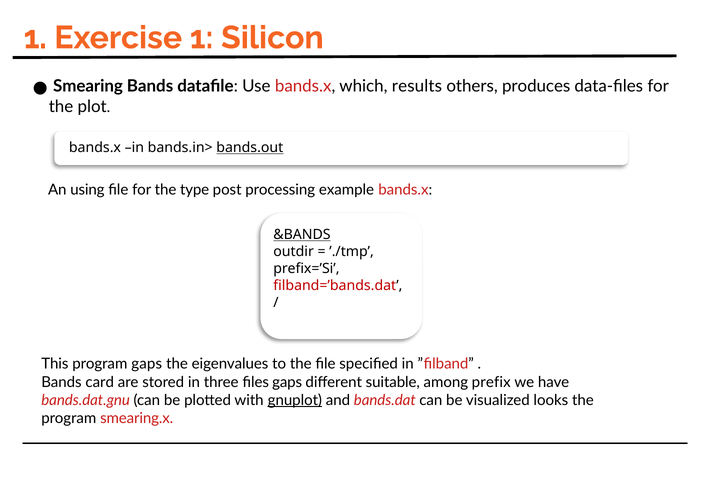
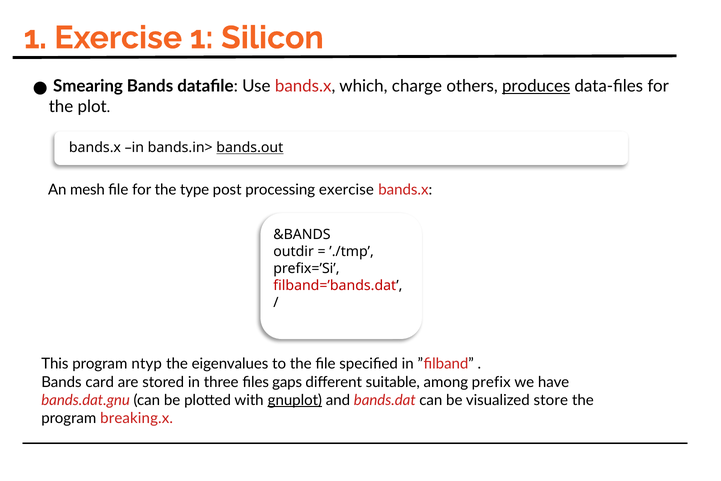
results: results -> charge
produces underline: none -> present
using: using -> mesh
processing example: example -> exercise
&BANDS underline: present -> none
program gaps: gaps -> ntyp
looks: looks -> store
smearing.x: smearing.x -> breaking.x
